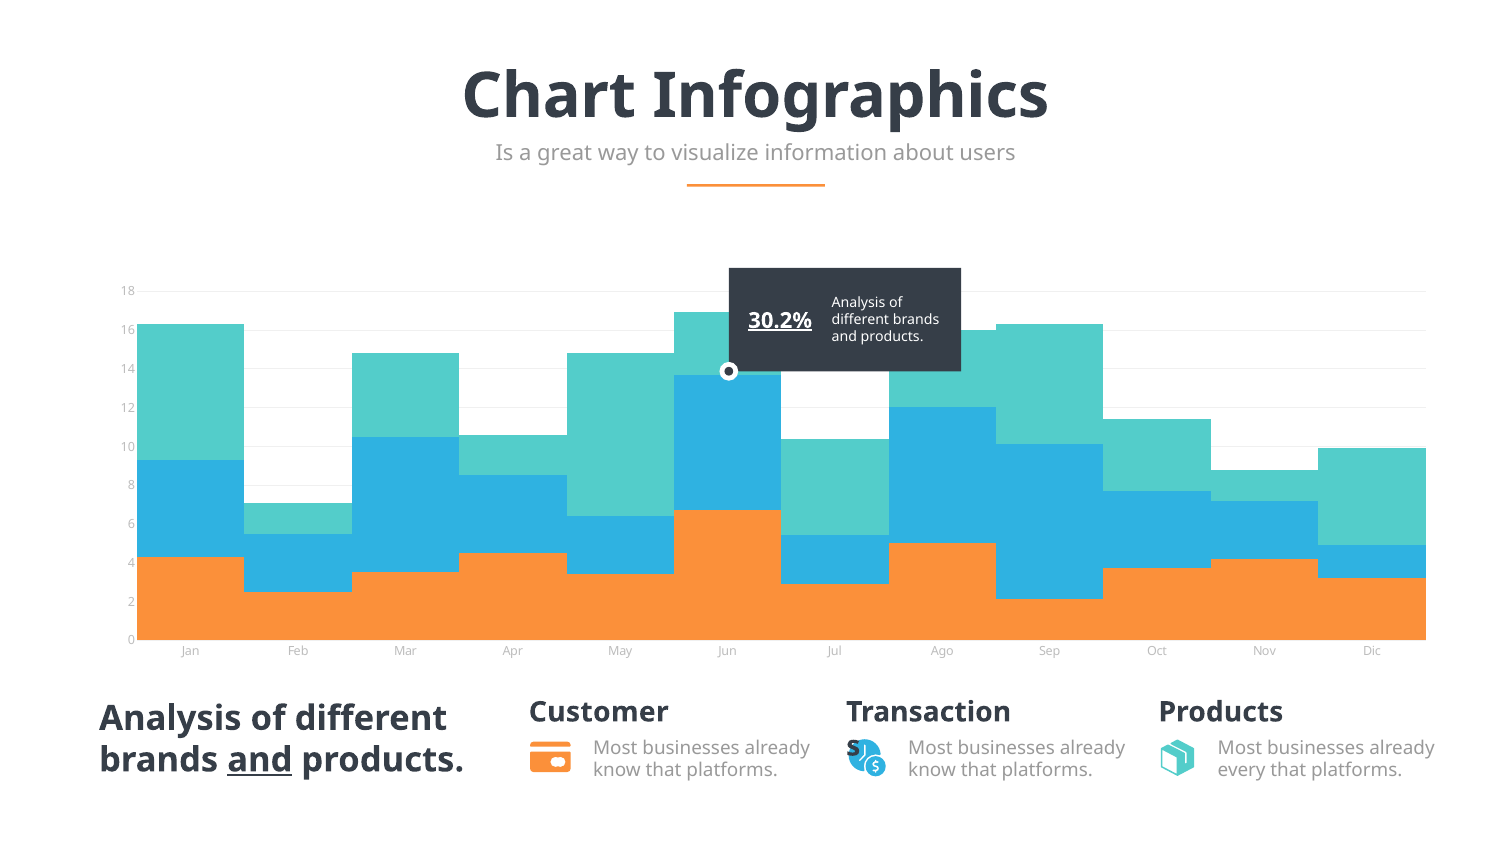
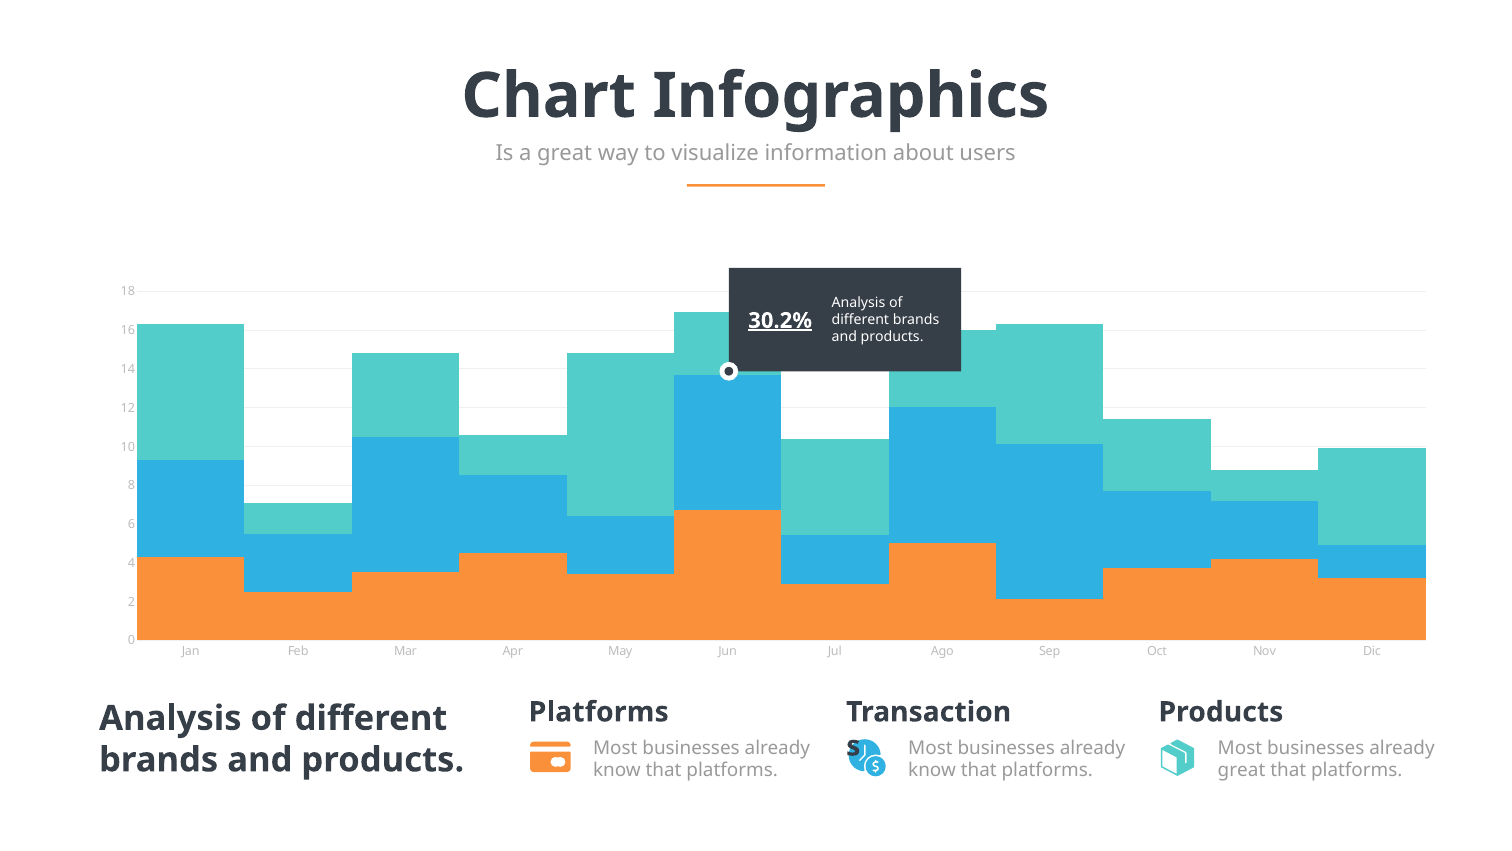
Customer at (599, 712): Customer -> Platforms
and at (260, 759) underline: present -> none
every at (1242, 770): every -> great
